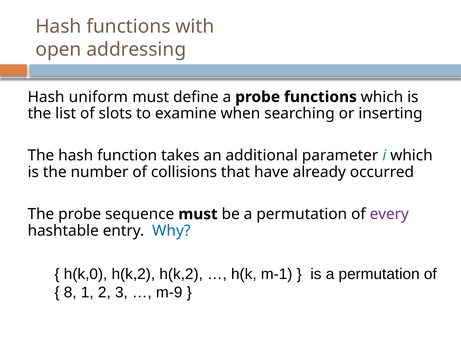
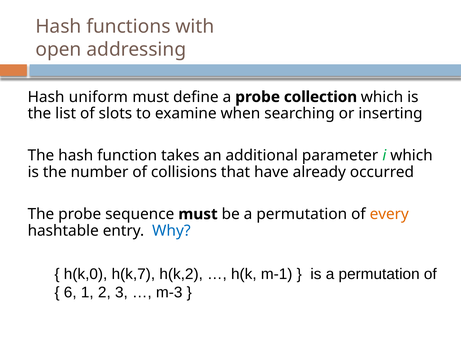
probe functions: functions -> collection
every colour: purple -> orange
h(k,0 h(k,2: h(k,2 -> h(k,7
8: 8 -> 6
m-9: m-9 -> m-3
